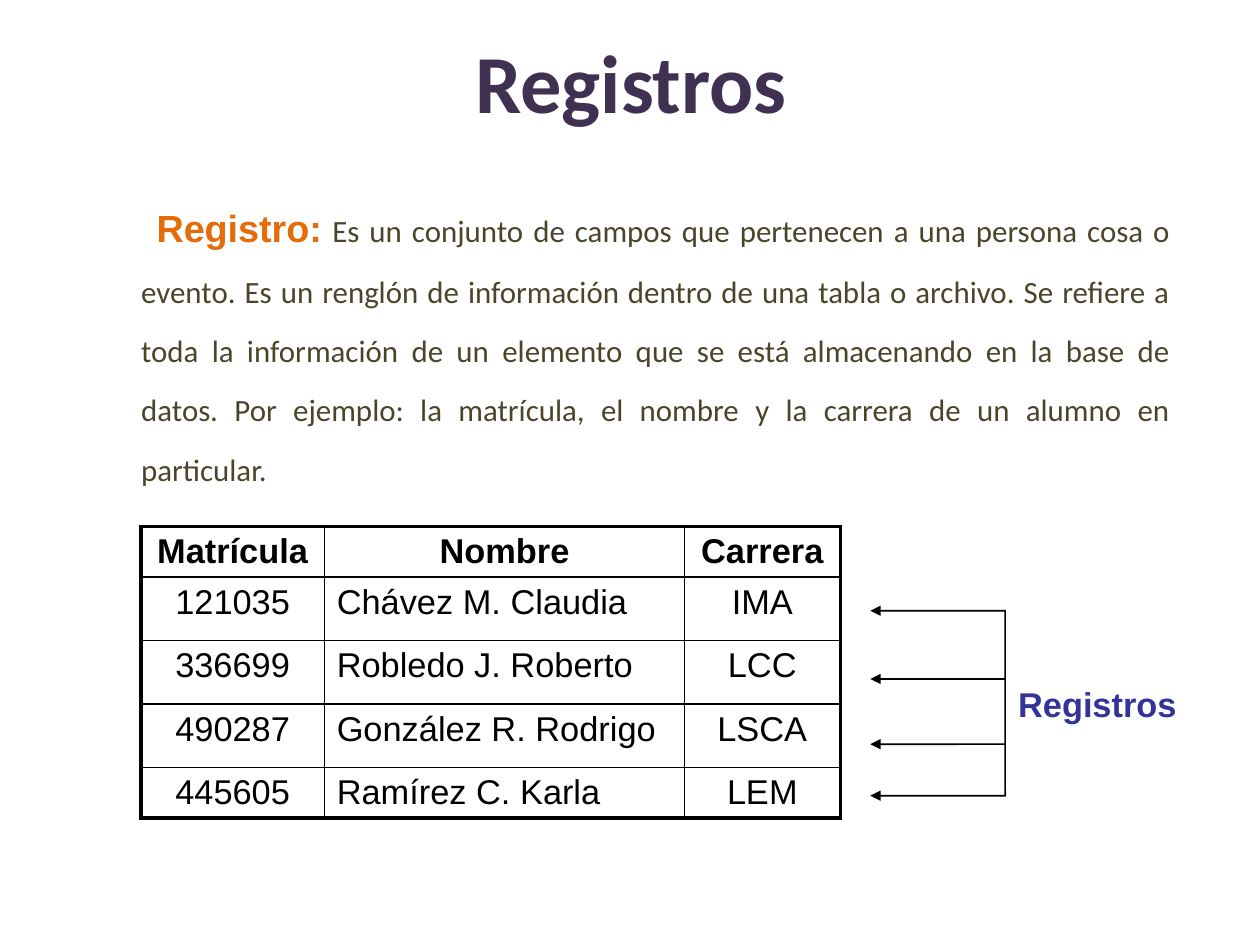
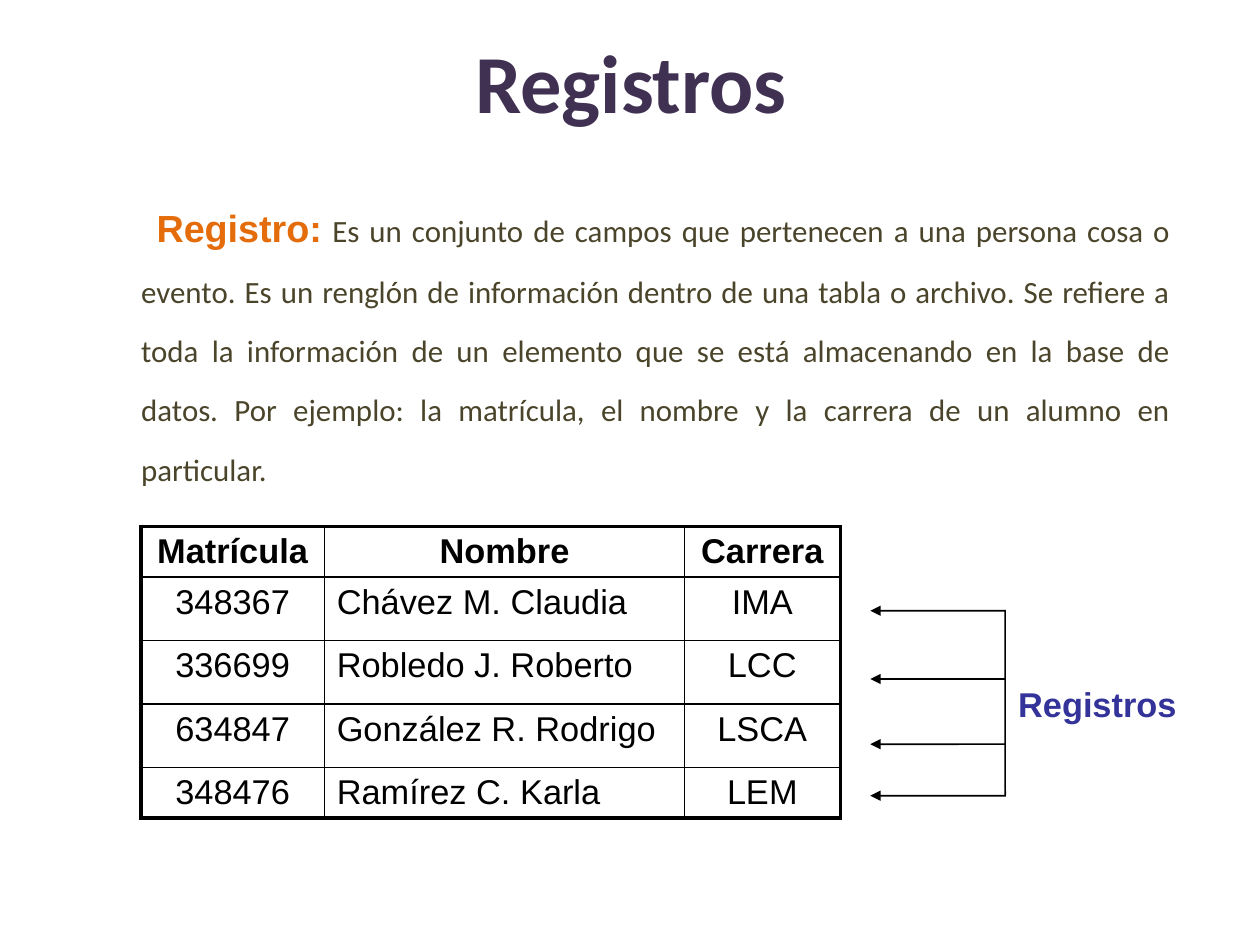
121035: 121035 -> 348367
490287: 490287 -> 634847
445605: 445605 -> 348476
